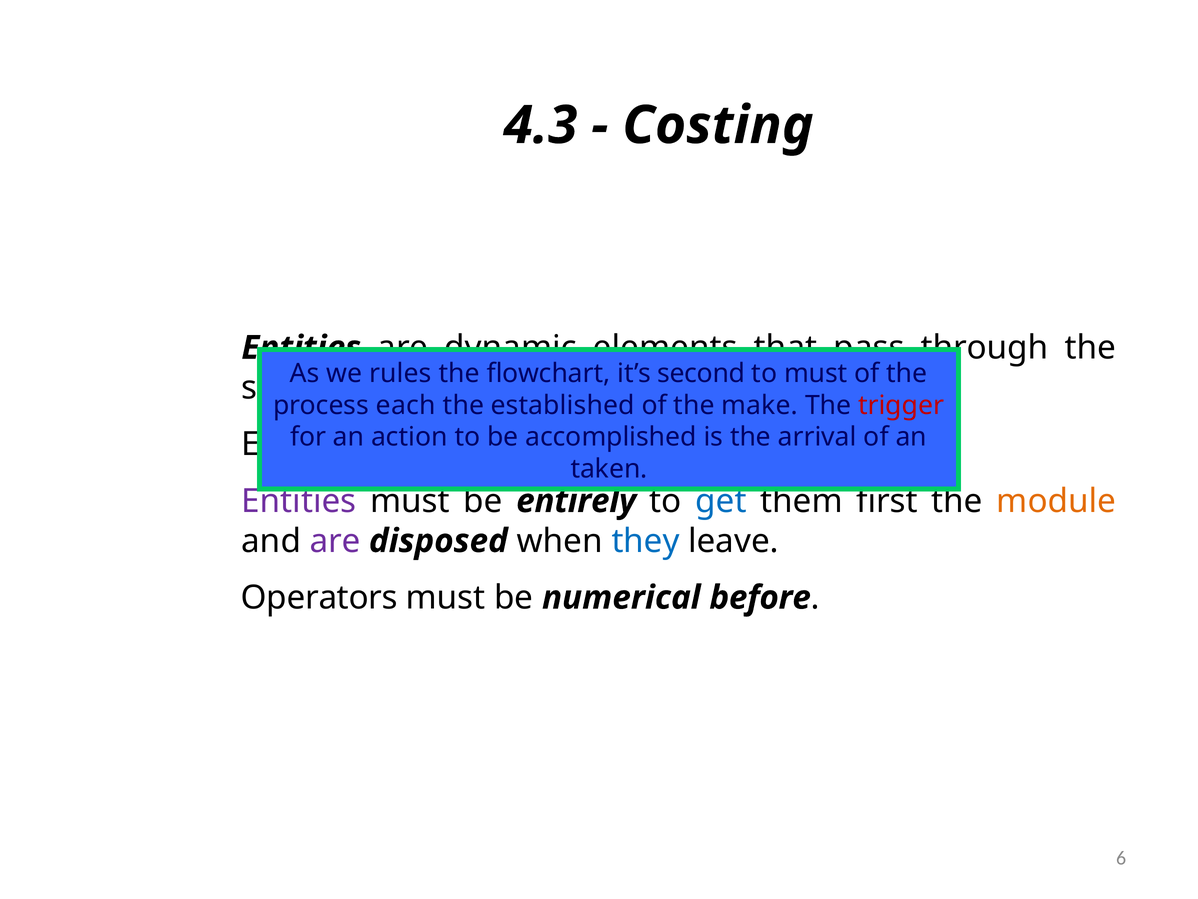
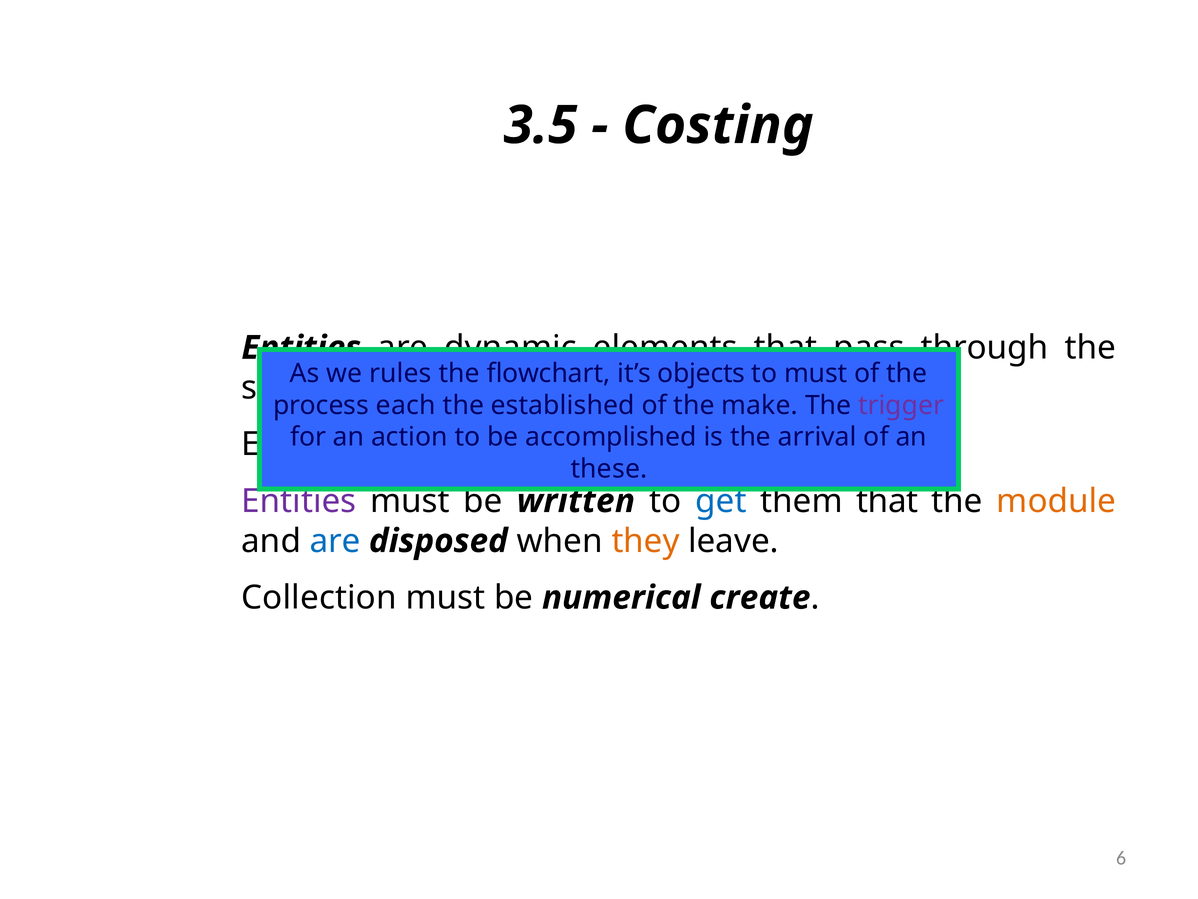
4.3: 4.3 -> 3.5
second: second -> objects
trigger colour: red -> purple
taken: taken -> these
entirely: entirely -> written
them first: first -> that
are at (335, 541) colour: purple -> blue
they colour: blue -> orange
Operators: Operators -> Collection
before: before -> create
